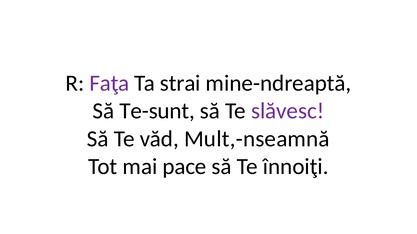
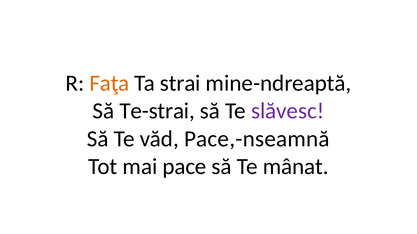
Faţa colour: purple -> orange
Te-sunt: Te-sunt -> Te-strai
Mult,-nseamnă: Mult,-nseamnă -> Pace,-nseamnă
înnoiţi: înnoiţi -> mânat
